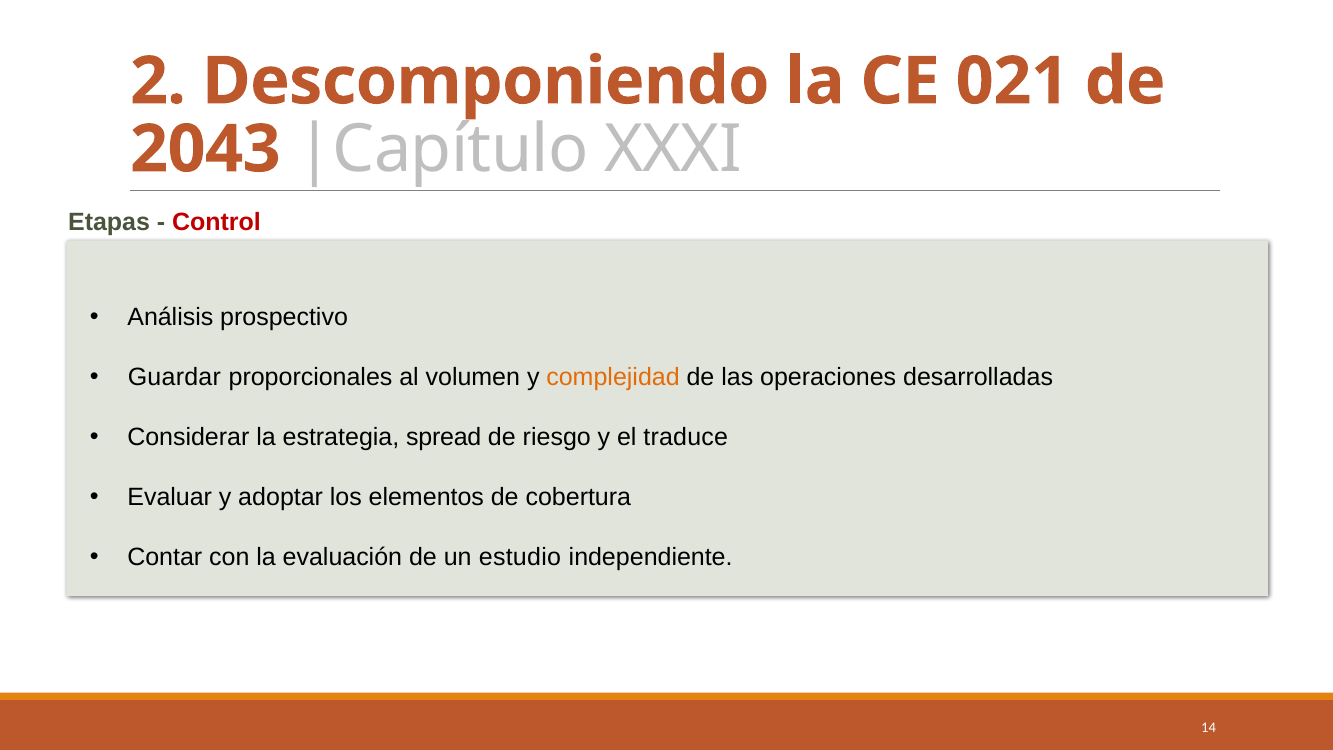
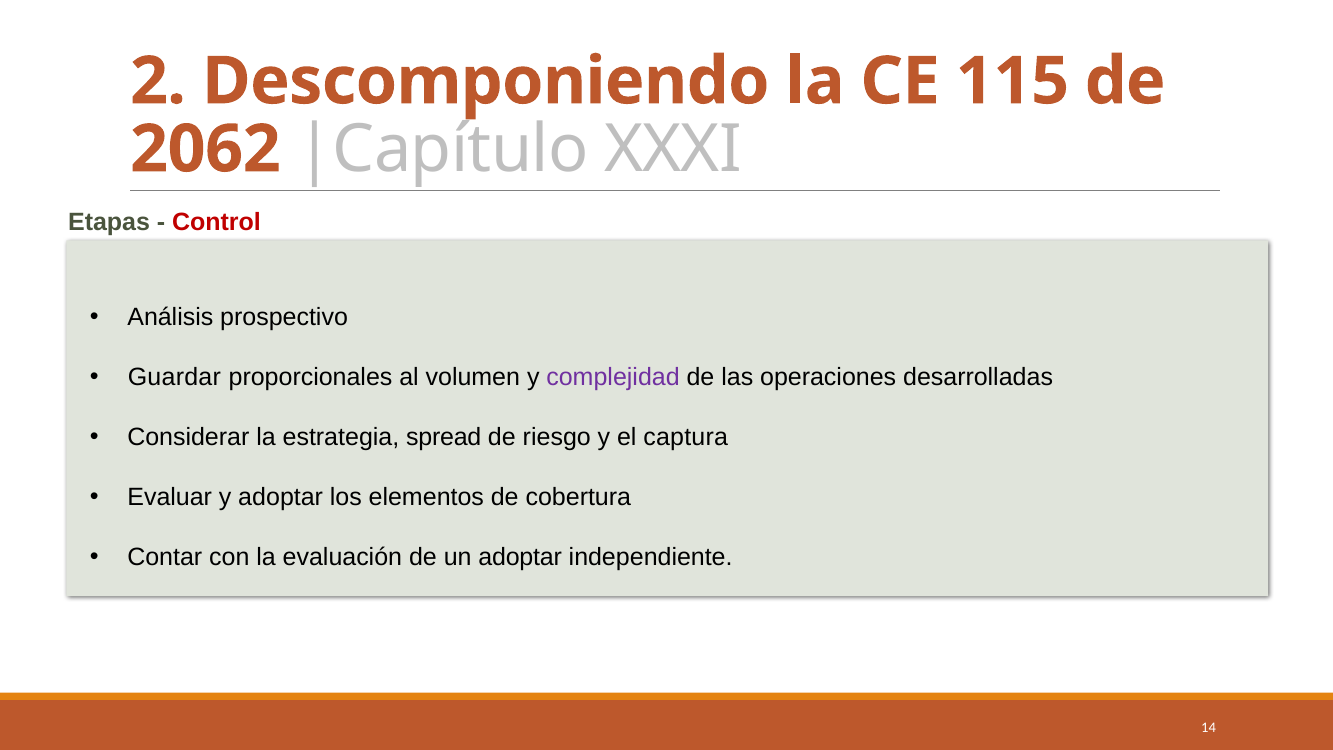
021: 021 -> 115
2043: 2043 -> 2062
complejidad colour: orange -> purple
traduce: traduce -> captura
un estudio: estudio -> adoptar
